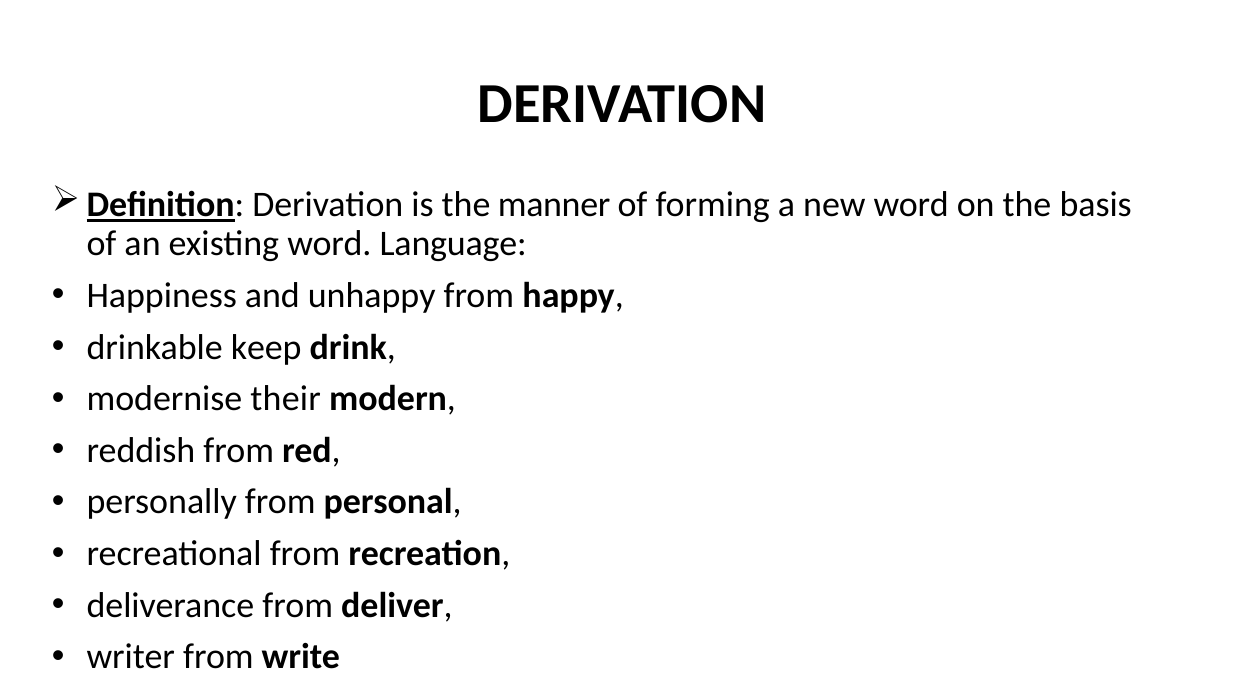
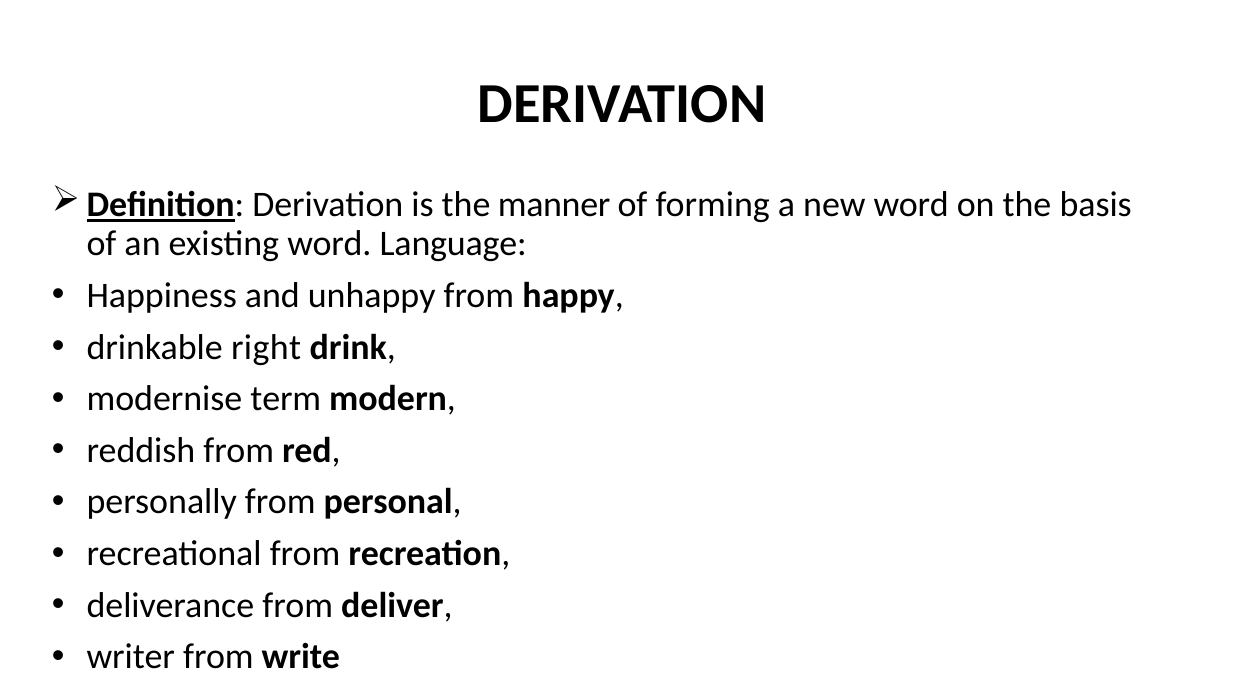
keep: keep -> right
their: their -> term
